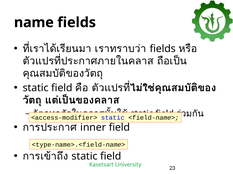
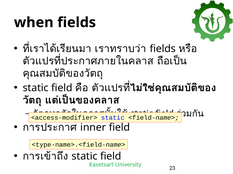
name: name -> when
